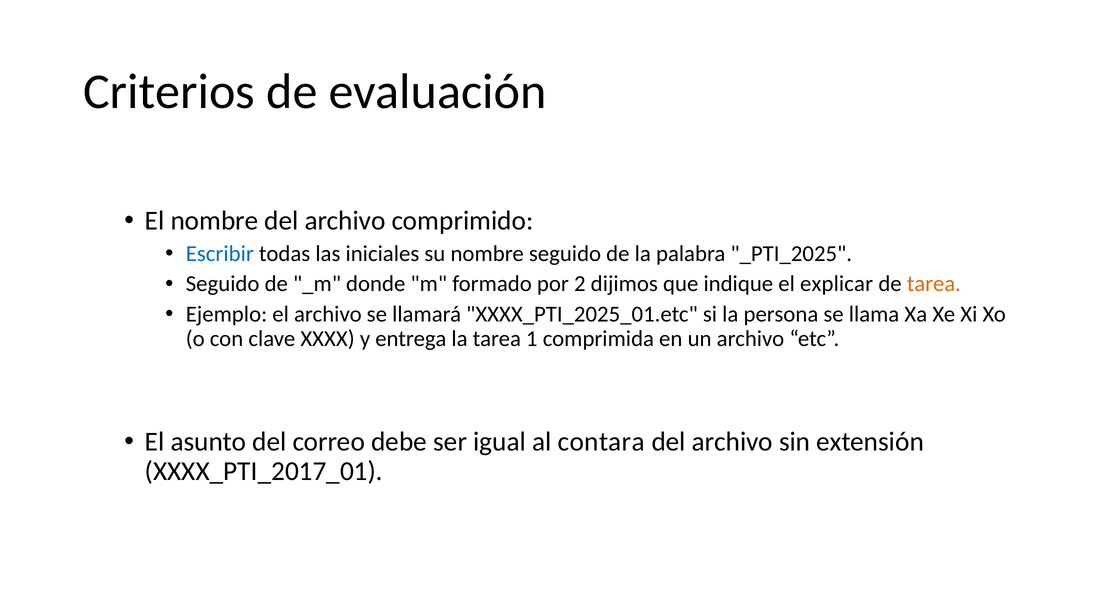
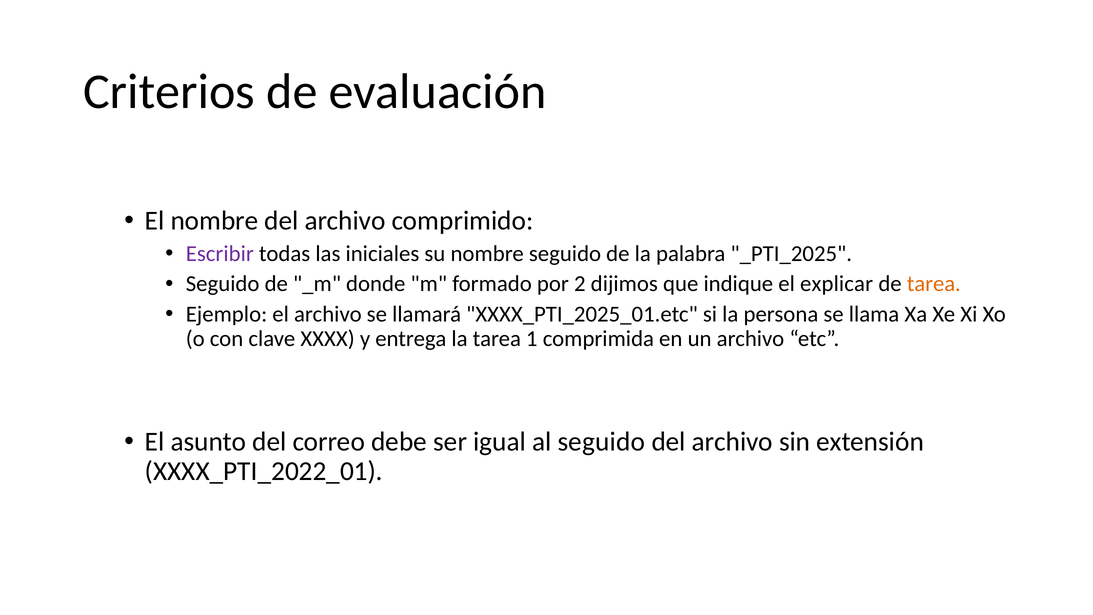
Escribir colour: blue -> purple
al contara: contara -> seguido
XXXX_PTI_2017_01: XXXX_PTI_2017_01 -> XXXX_PTI_2022_01
